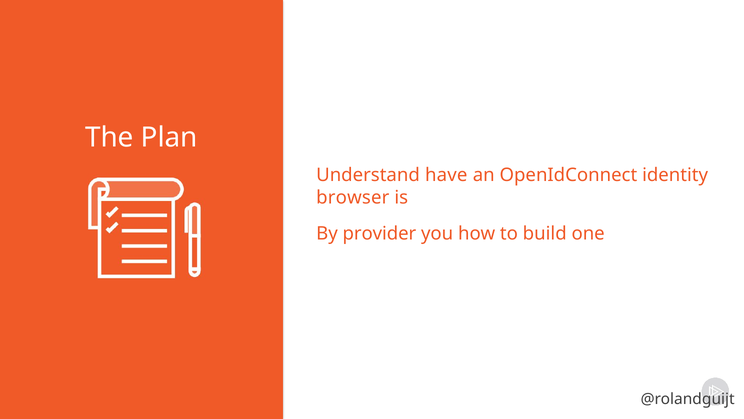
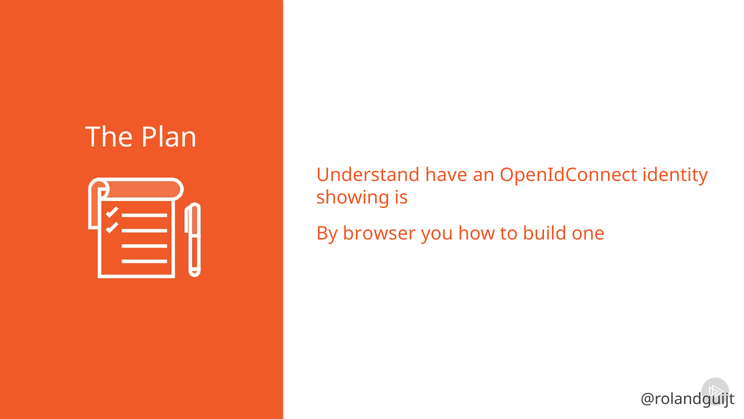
browser: browser -> showing
provider: provider -> browser
